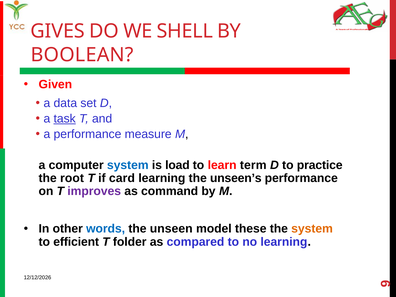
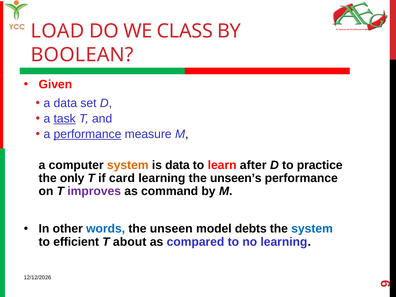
GIVES: GIVES -> LOAD
SHELL: SHELL -> CLASS
performance at (87, 134) underline: none -> present
system at (128, 165) colour: blue -> orange
is load: load -> data
term: term -> after
root: root -> only
these: these -> debts
system at (312, 229) colour: orange -> blue
folder: folder -> about
